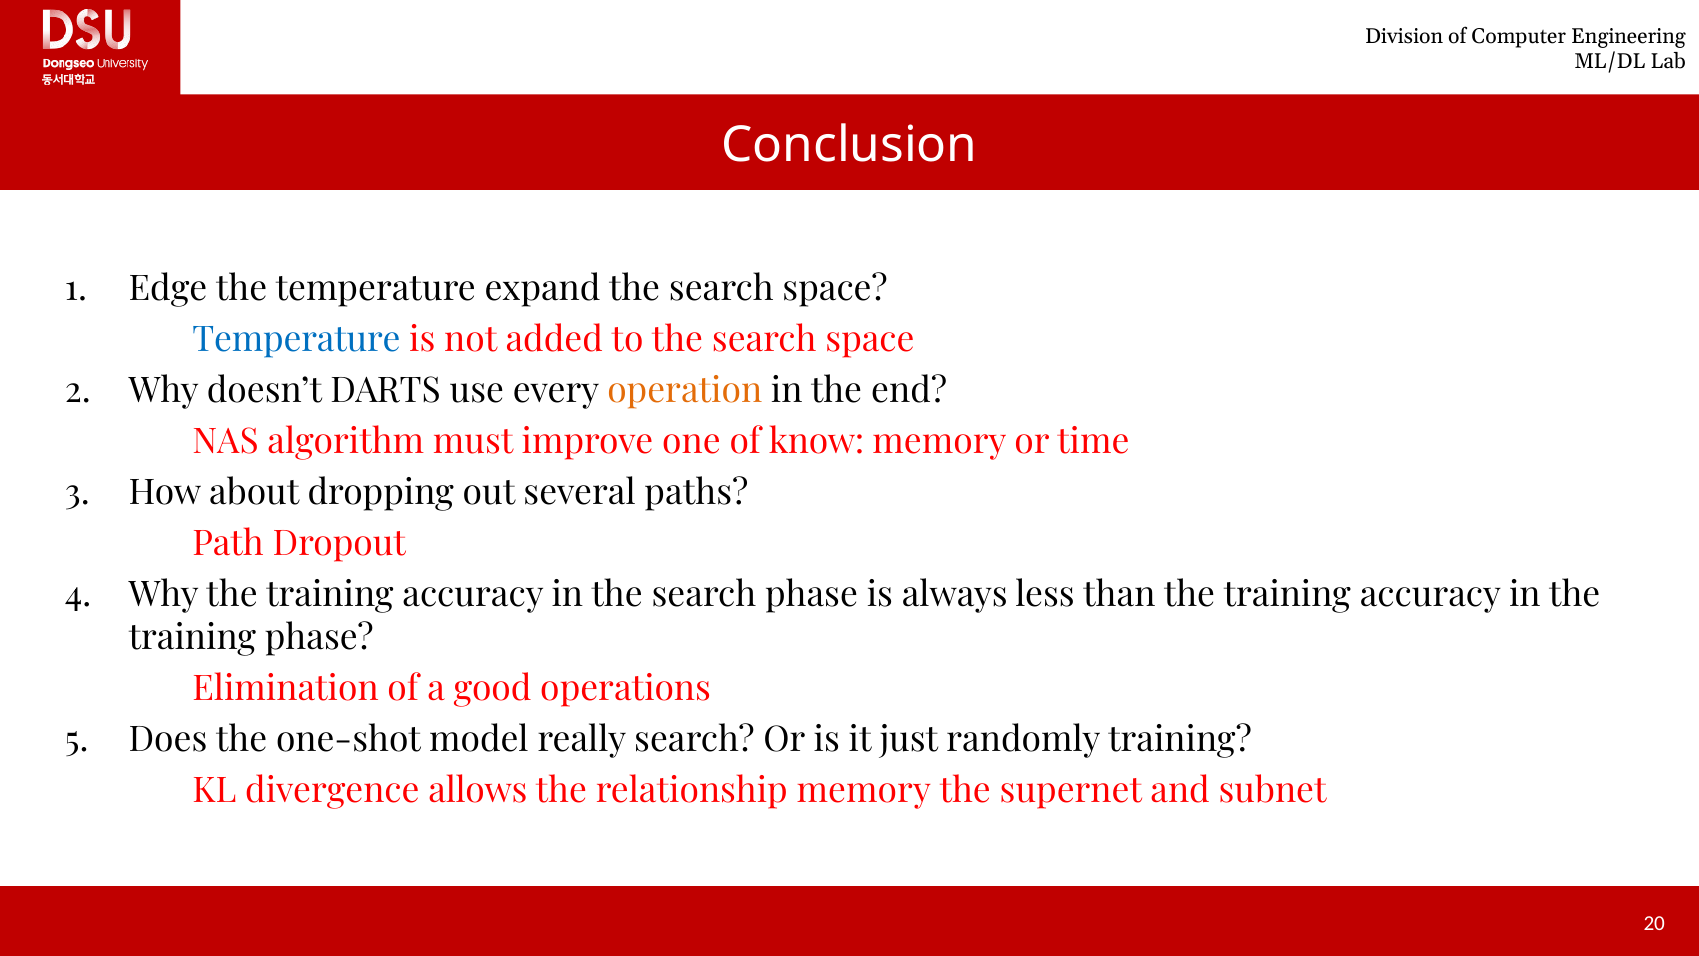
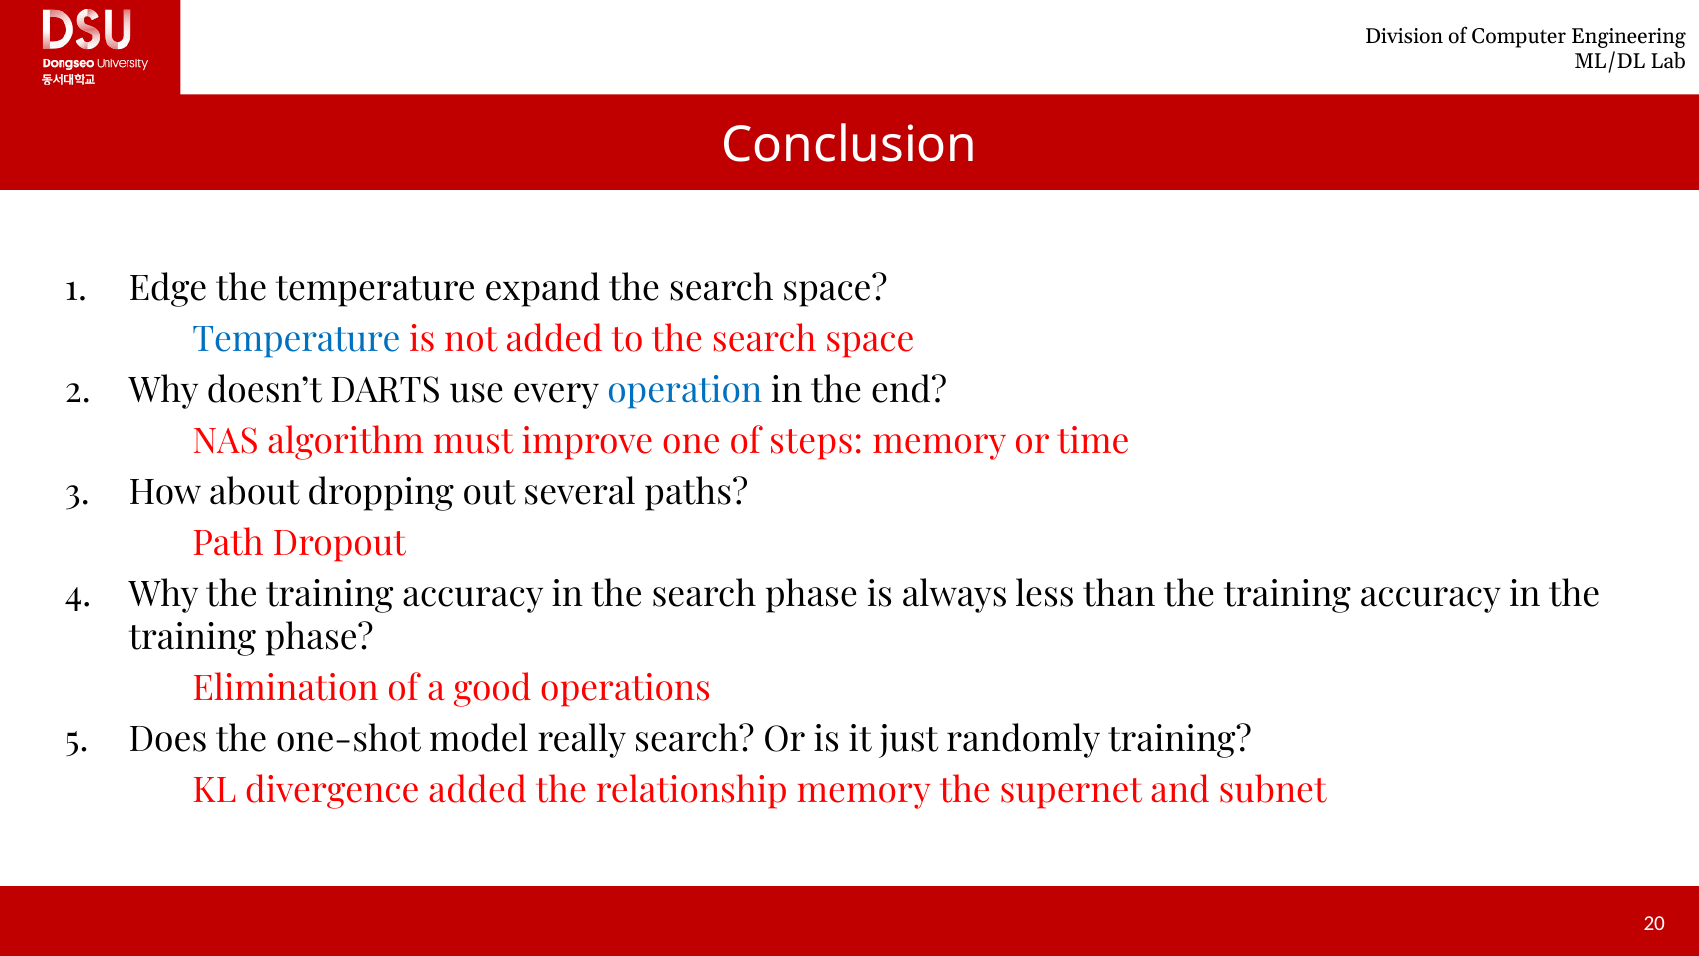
operation colour: orange -> blue
know: know -> steps
divergence allows: allows -> added
